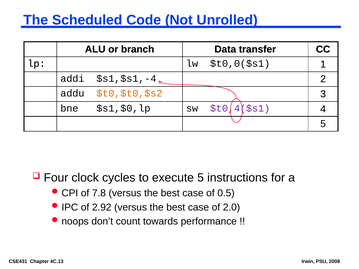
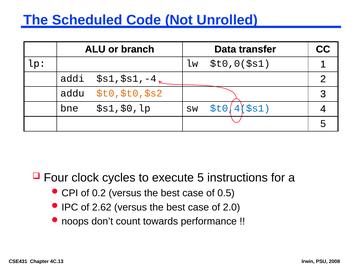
$t0,4($s1 colour: purple -> blue
7.8: 7.8 -> 0.2
2.92: 2.92 -> 2.62
